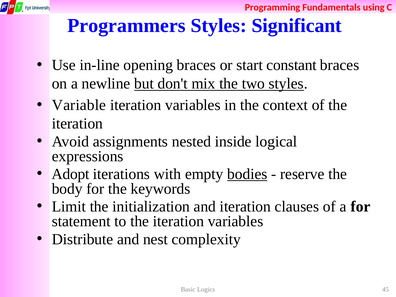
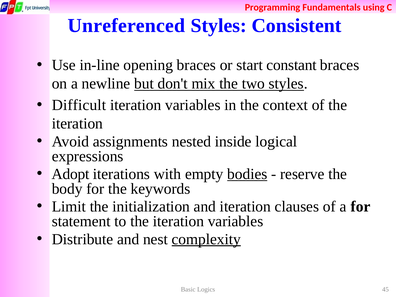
Programmers: Programmers -> Unreferenced
Significant: Significant -> Consistent
Variable: Variable -> Difficult
complexity underline: none -> present
